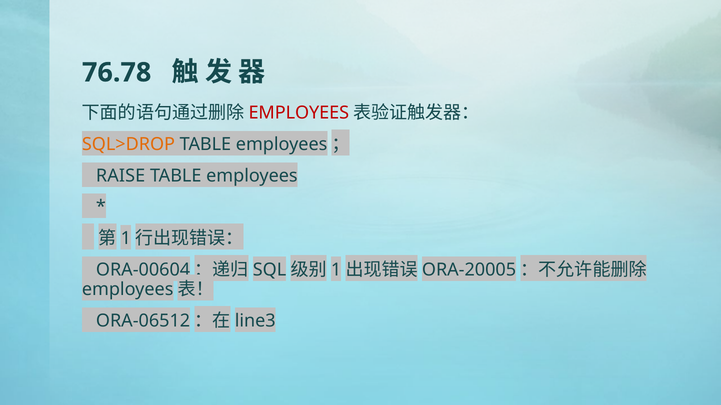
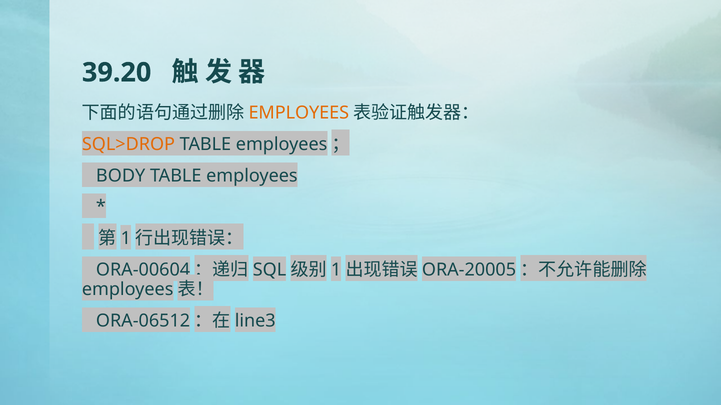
76.78: 76.78 -> 39.20
EMPLOYEES at (299, 113) colour: red -> orange
RAISE: RAISE -> BODY
